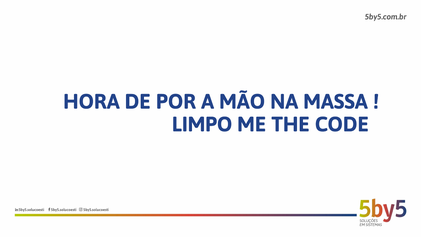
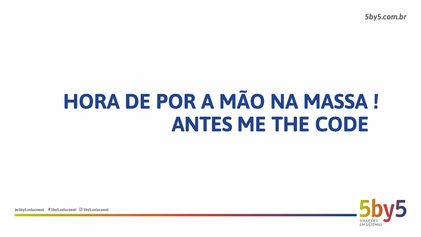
LIMPO: LIMPO -> ANTES
